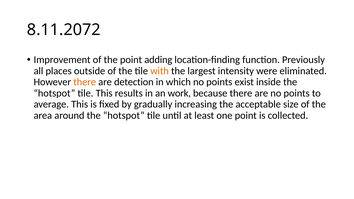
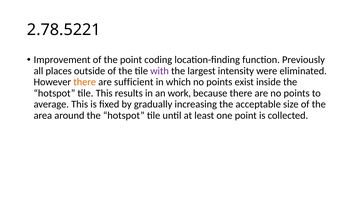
8.11.2072: 8.11.2072 -> 2.78.5221
adding: adding -> coding
with colour: orange -> purple
detection: detection -> sufficient
